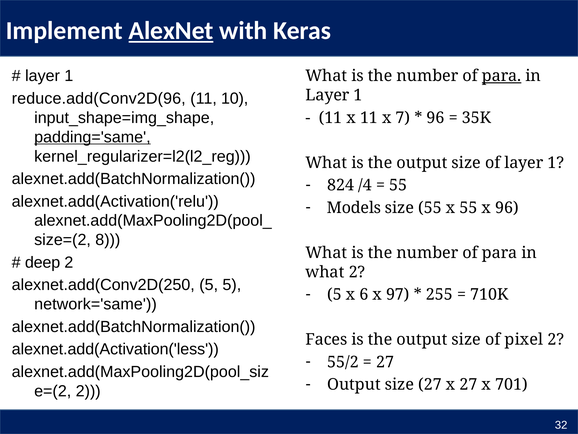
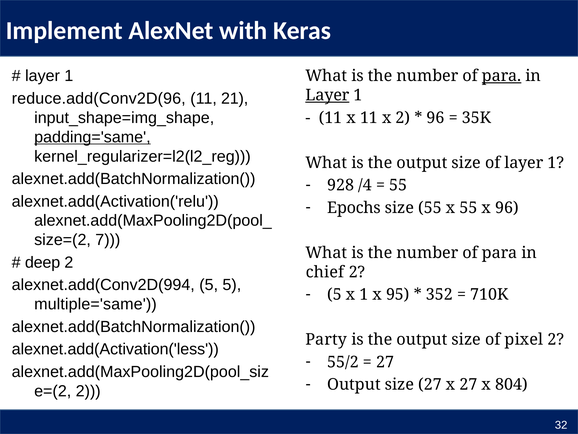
AlexNet underline: present -> none
Layer at (328, 95) underline: none -> present
10: 10 -> 21
x 7: 7 -> 2
824: 824 -> 928
Models: Models -> Epochs
8: 8 -> 7
what at (325, 272): what -> chief
alexnet.add(Conv2D(250: alexnet.add(Conv2D(250 -> alexnet.add(Conv2D(994
x 6: 6 -> 1
97: 97 -> 95
255: 255 -> 352
network='same: network='same -> multiple='same
Faces: Faces -> Party
701: 701 -> 804
